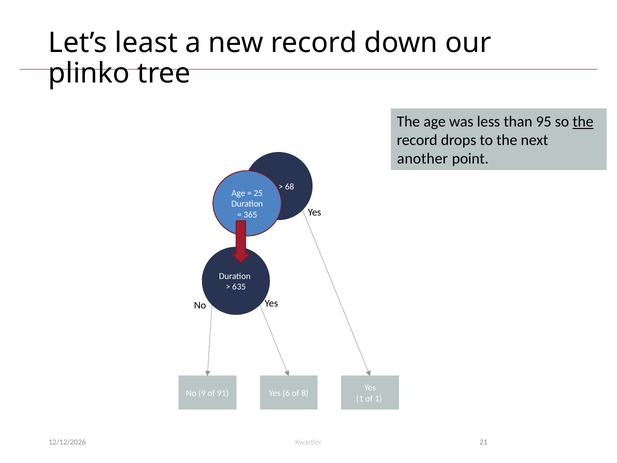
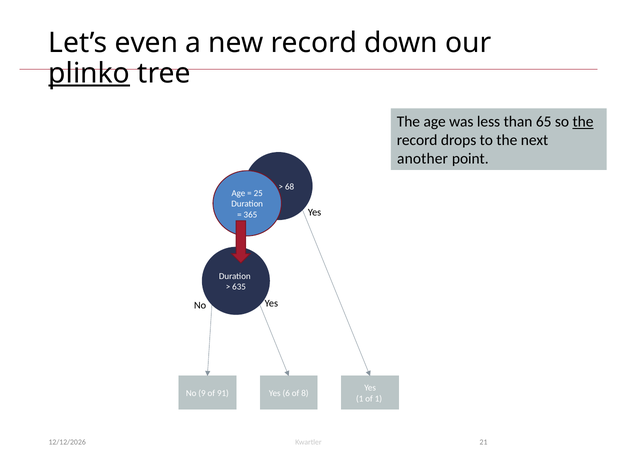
least: least -> even
plinko underline: none -> present
95: 95 -> 65
